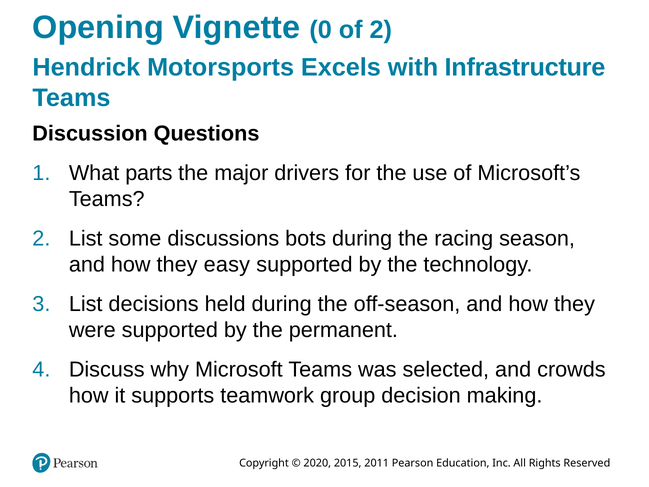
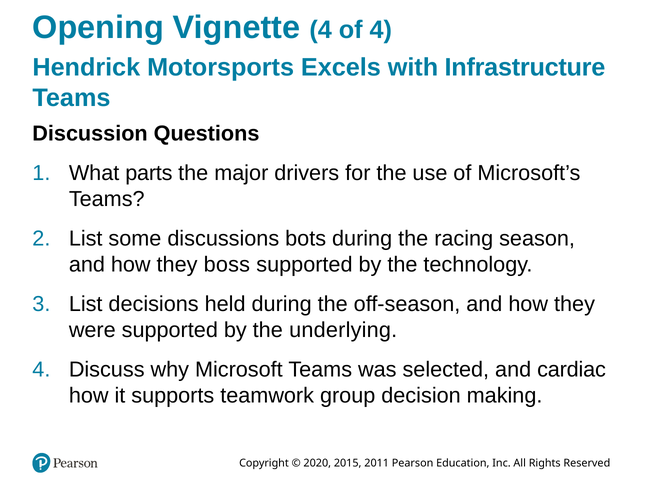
Vignette 0: 0 -> 4
of 2: 2 -> 4
easy: easy -> boss
permanent: permanent -> underlying
crowds: crowds -> cardiac
